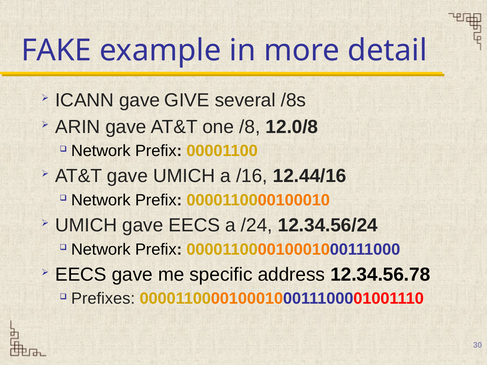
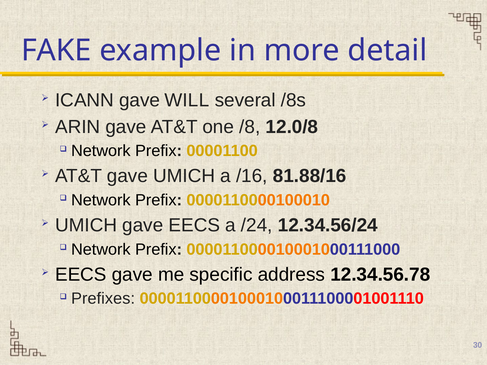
GIVE: GIVE -> WILL
12.44/16: 12.44/16 -> 81.88/16
